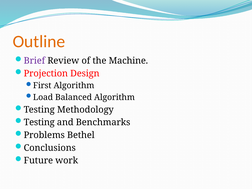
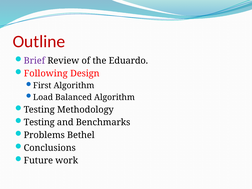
Outline colour: orange -> red
Machine: Machine -> Eduardo
Projection: Projection -> Following
